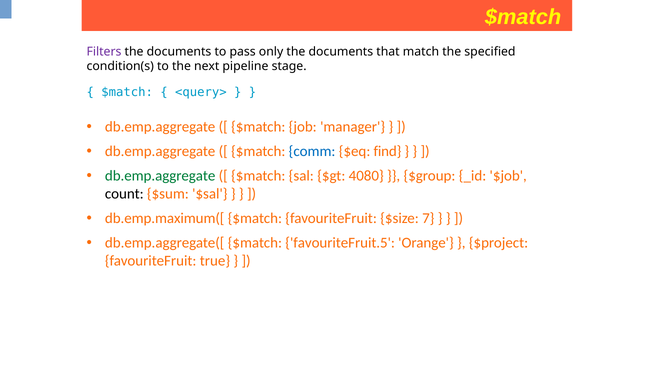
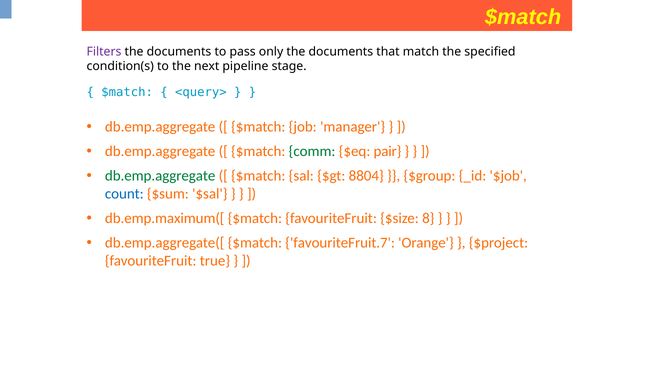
comm colour: blue -> green
find: find -> pair
4080: 4080 -> 8804
count colour: black -> blue
7: 7 -> 8
favouriteFruit.5: favouriteFruit.5 -> favouriteFruit.7
